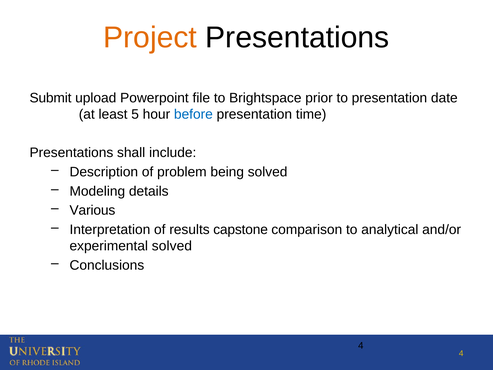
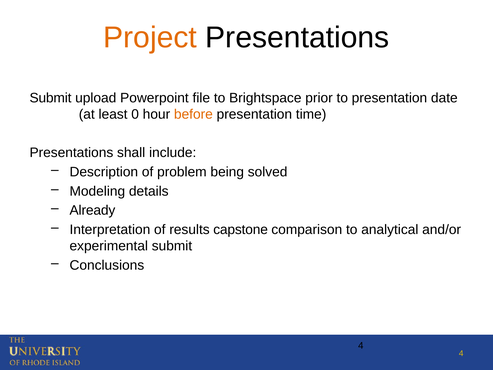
5: 5 -> 0
before colour: blue -> orange
Various: Various -> Already
experimental solved: solved -> submit
